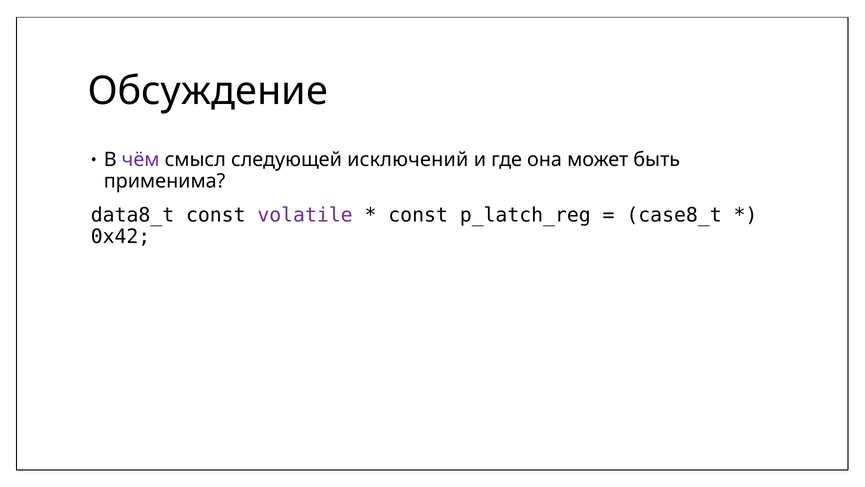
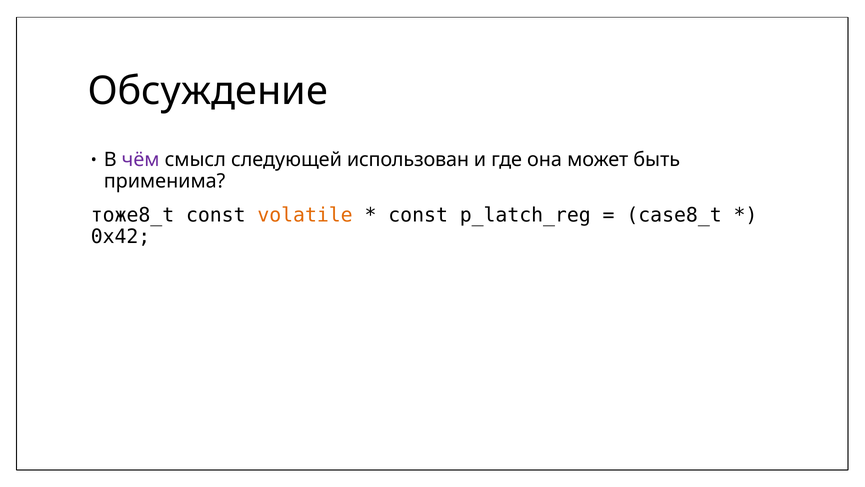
исключений: исключений -> использован
data8_t: data8_t -> тоже8_t
volatile colour: purple -> orange
